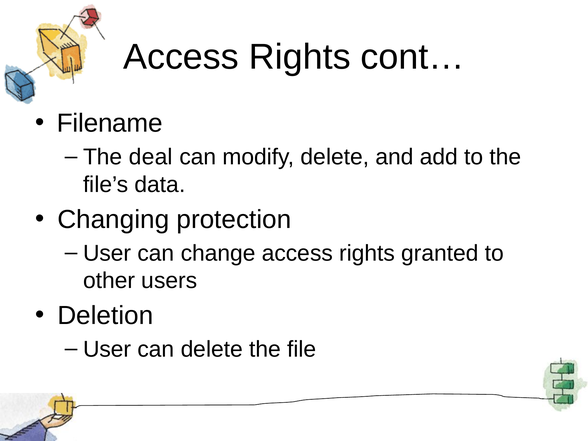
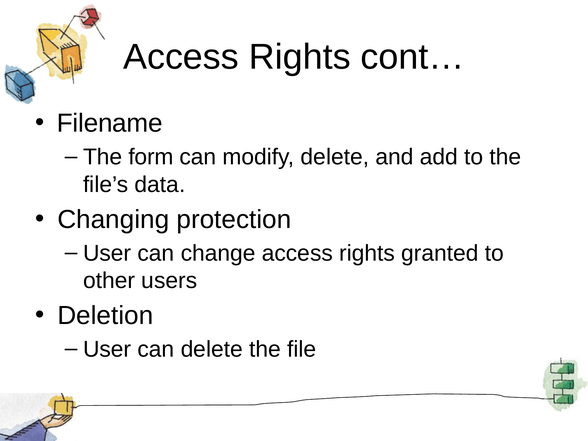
deal: deal -> form
